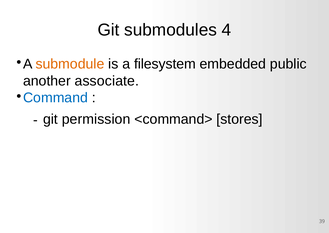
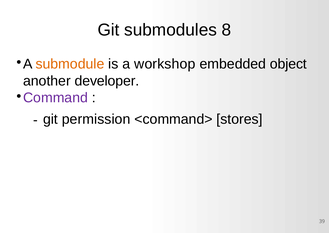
4: 4 -> 8
filesystem: filesystem -> workshop
public: public -> object
associate: associate -> developer
Command colour: blue -> purple
